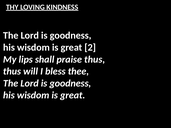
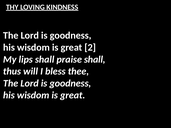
praise thus: thus -> shall
